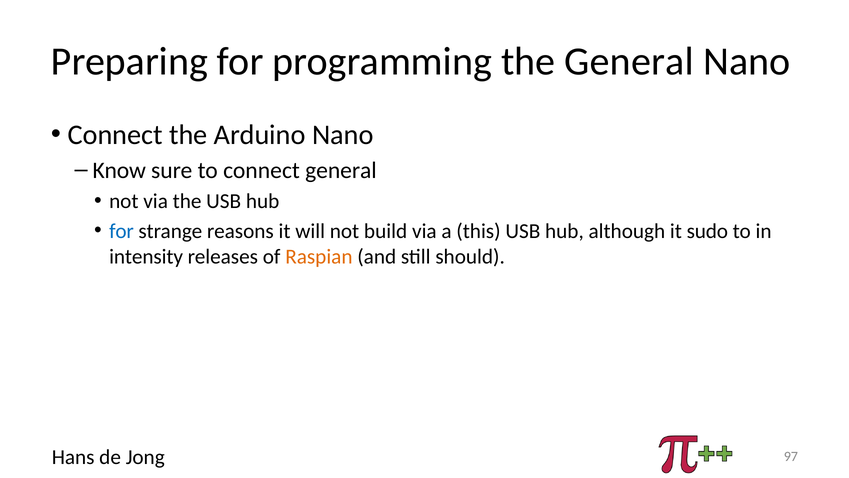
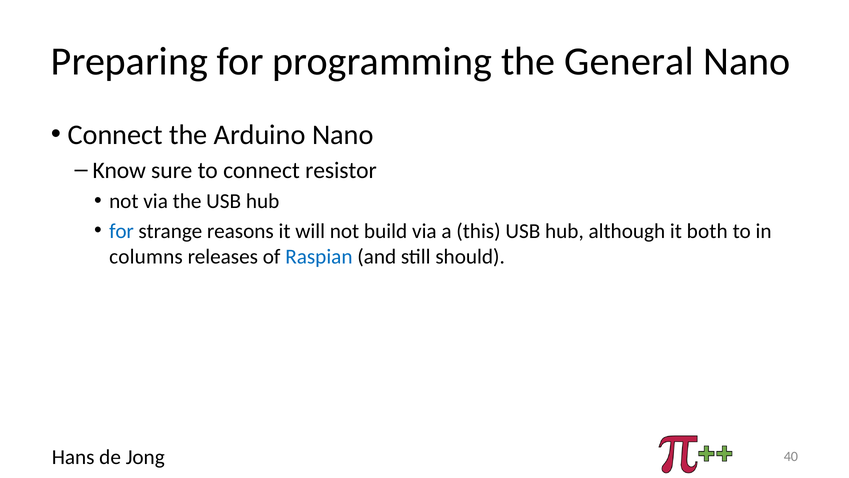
connect general: general -> resistor
sudo: sudo -> both
intensity: intensity -> columns
Raspian colour: orange -> blue
97: 97 -> 40
